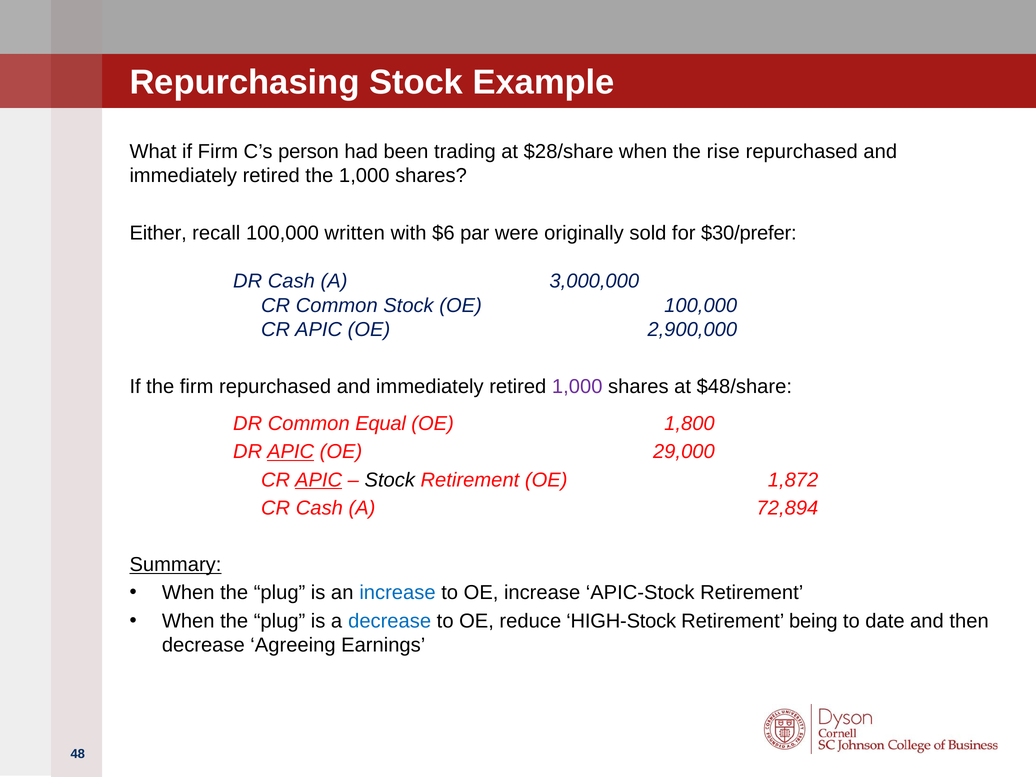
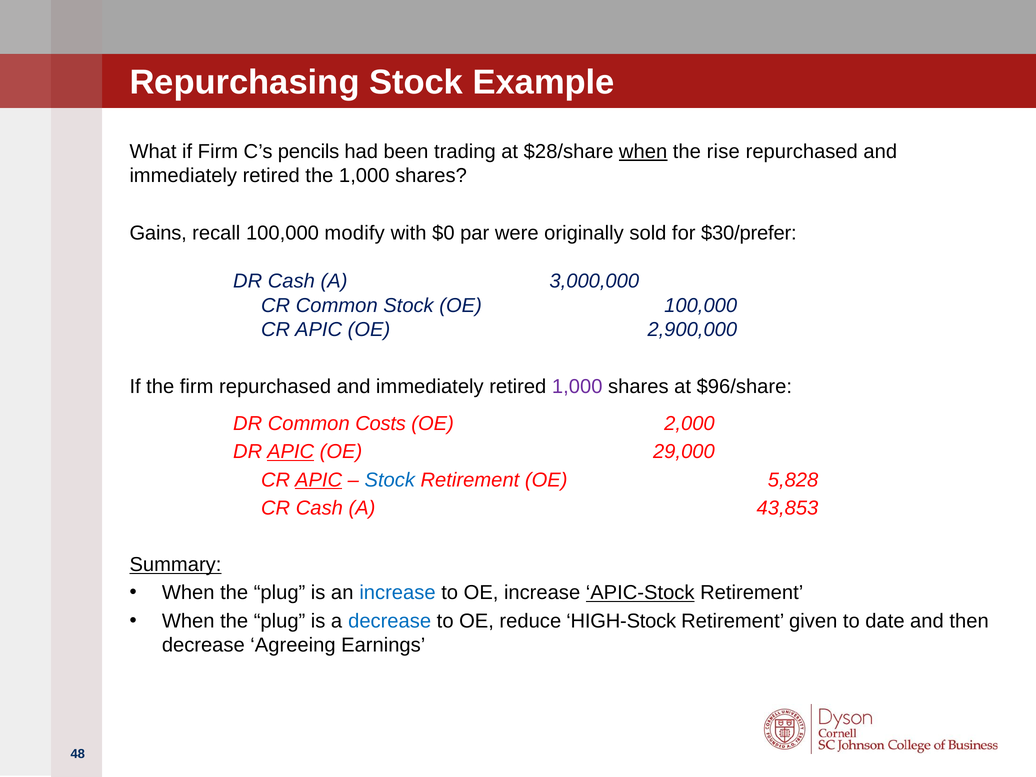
person: person -> pencils
when at (643, 152) underline: none -> present
Either: Either -> Gains
written: written -> modify
$6: $6 -> $0
$48/share: $48/share -> $96/share
Equal: Equal -> Costs
1,800: 1,800 -> 2,000
Stock at (390, 480) colour: black -> blue
1,872: 1,872 -> 5,828
72,894: 72,894 -> 43,853
APIC-Stock underline: none -> present
being: being -> given
